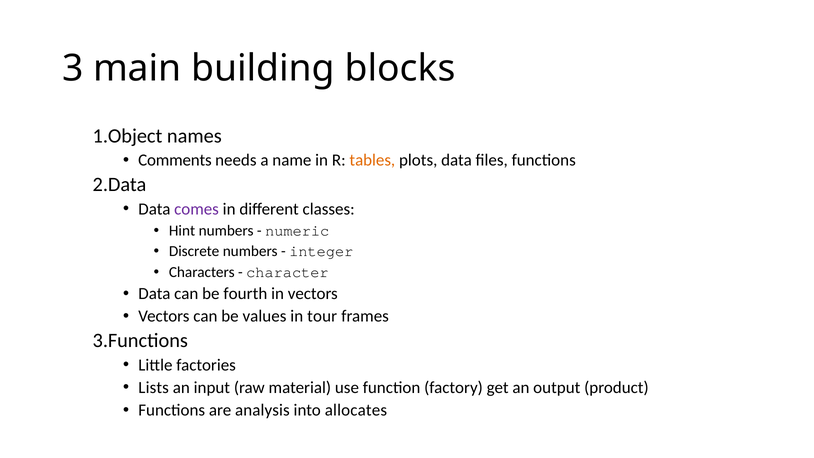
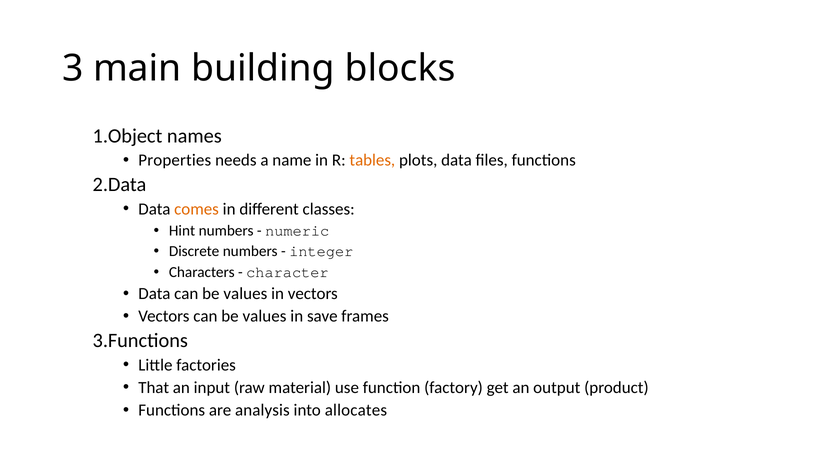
Comments: Comments -> Properties
comes colour: purple -> orange
Data can be fourth: fourth -> values
tour: tour -> save
Lists: Lists -> That
